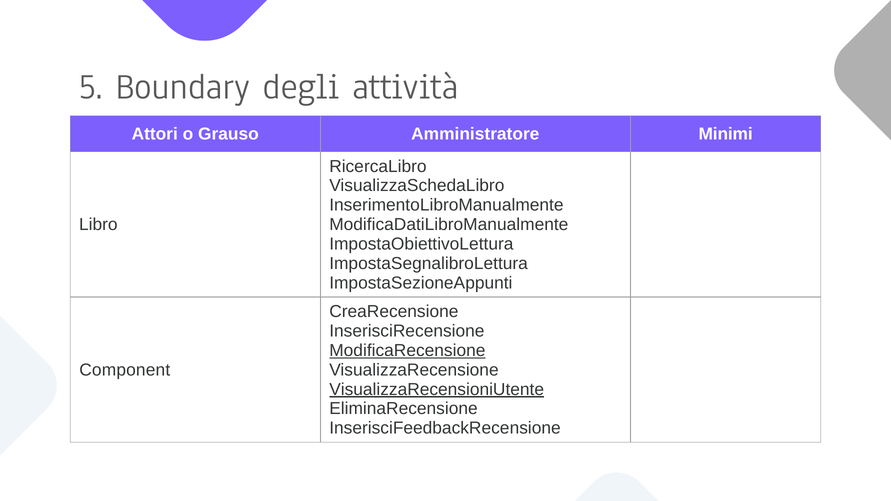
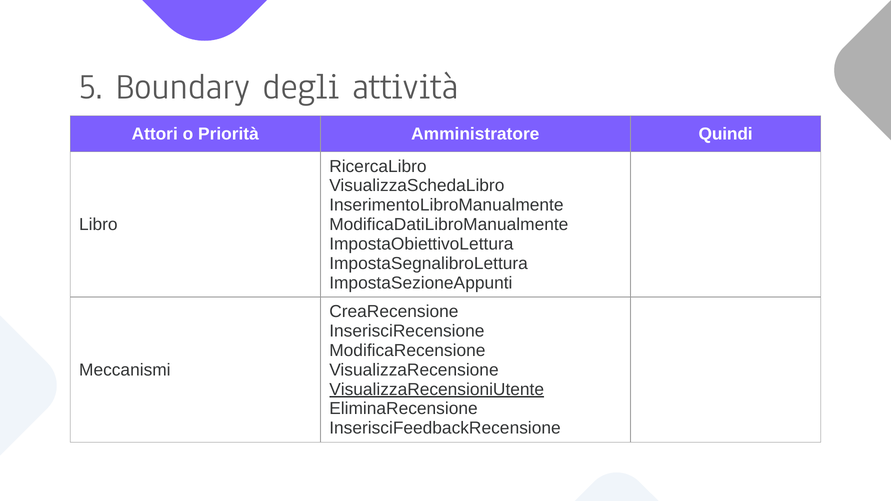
Grauso: Grauso -> Priorità
Minimi: Minimi -> Quindi
ModificaRecensione underline: present -> none
Component: Component -> Meccanismi
